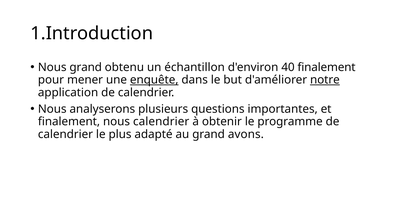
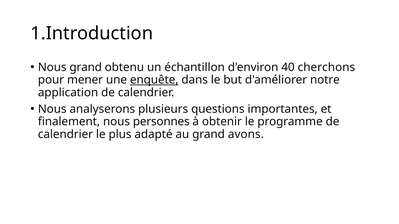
40 finalement: finalement -> cherchons
notre underline: present -> none
nous calendrier: calendrier -> personnes
